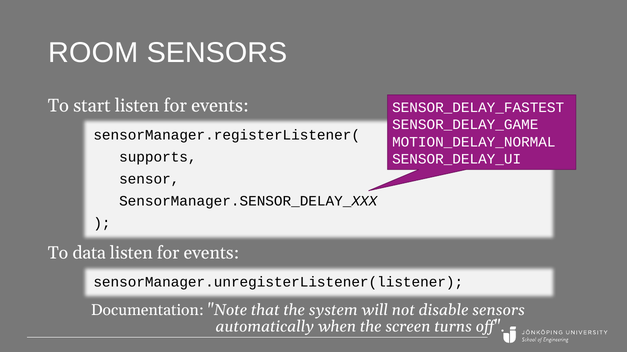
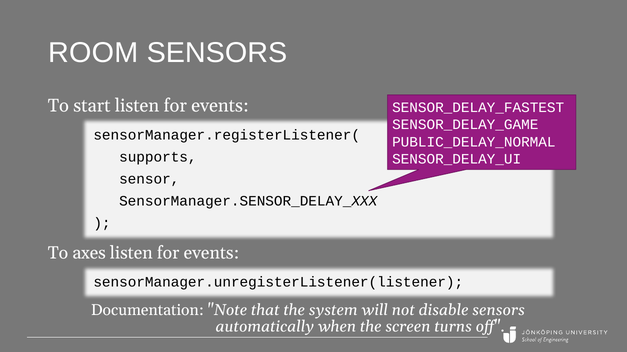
MOTION_DELAY_NORMAL: MOTION_DELAY_NORMAL -> PUBLIC_DELAY_NORMAL
data: data -> axes
